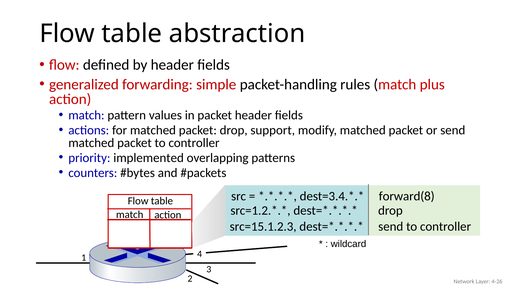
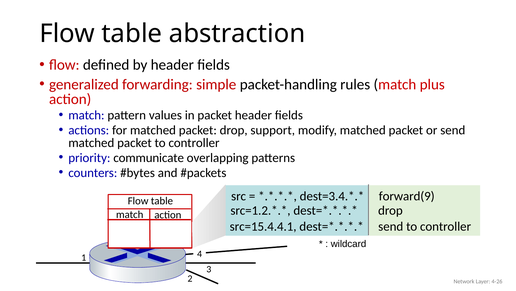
implemented: implemented -> communicate
forward(8: forward(8 -> forward(9
src=15.1.2.3: src=15.1.2.3 -> src=15.4.4.1
